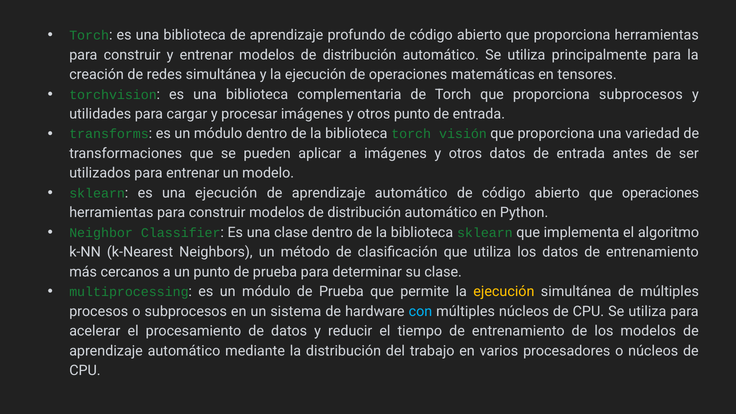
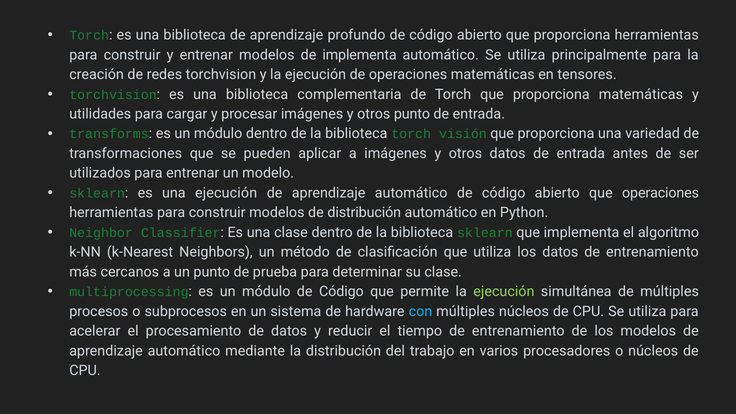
entrenar modelos de distribución: distribución -> implementa
redes simultánea: simultánea -> torchvision
proporciona subprocesos: subprocesos -> matemáticas
módulo de Prueba: Prueba -> Código
ejecución at (504, 292) colour: yellow -> light green
